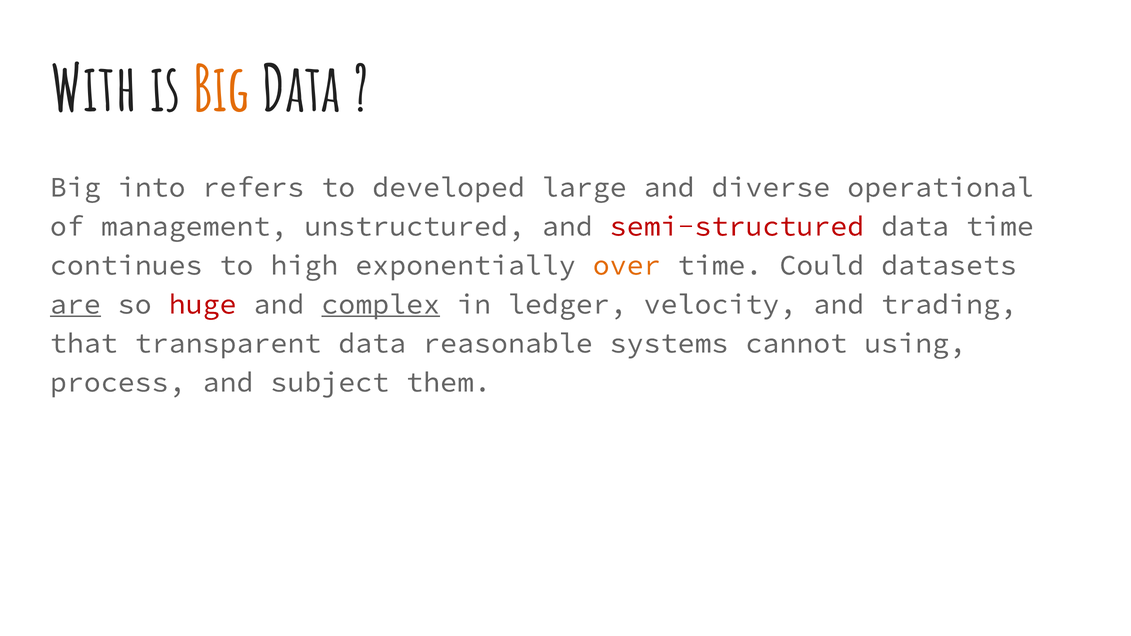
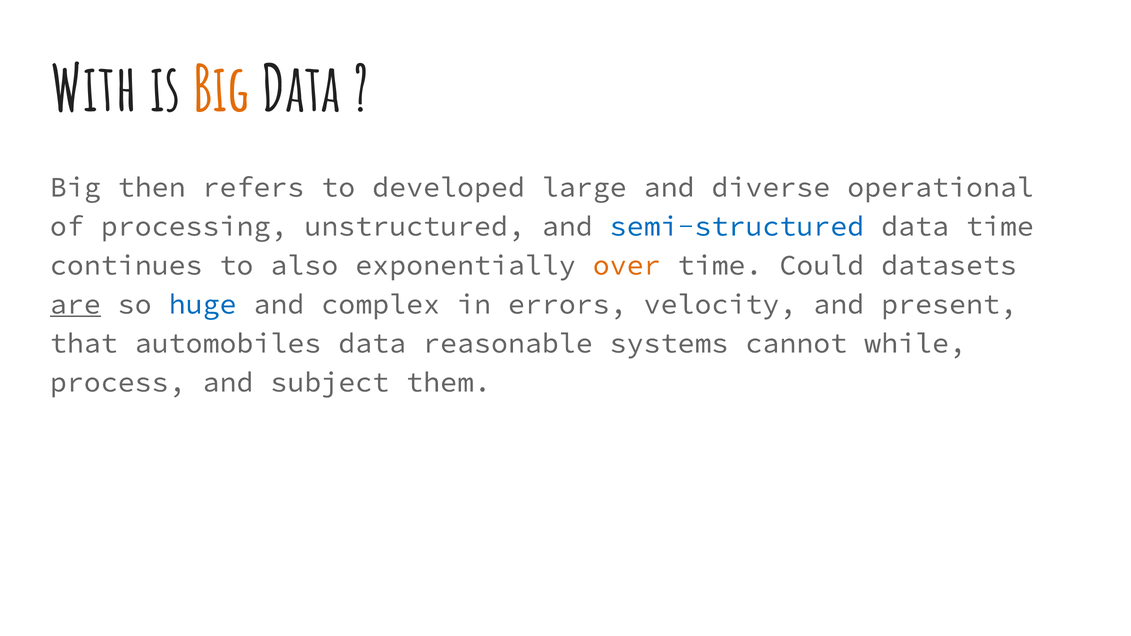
into: into -> then
management: management -> processing
semi-structured colour: red -> blue
high: high -> also
huge colour: red -> blue
complex underline: present -> none
ledger: ledger -> errors
trading: trading -> present
transparent: transparent -> automobiles
using: using -> while
